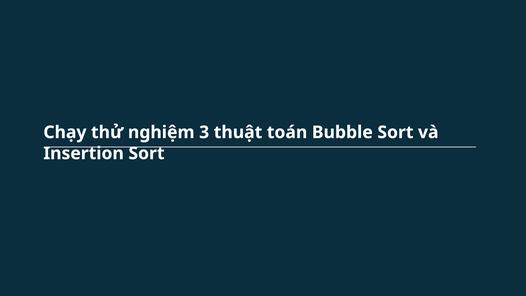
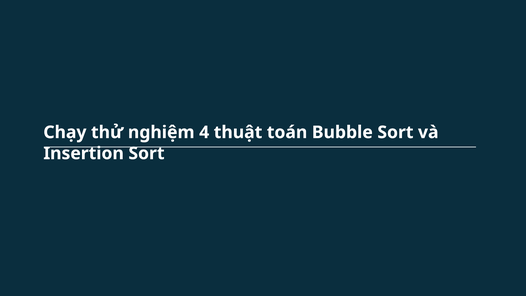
3: 3 -> 4
